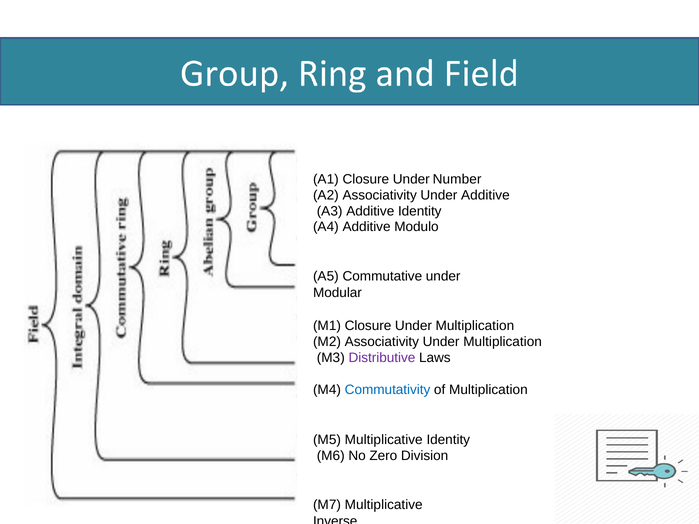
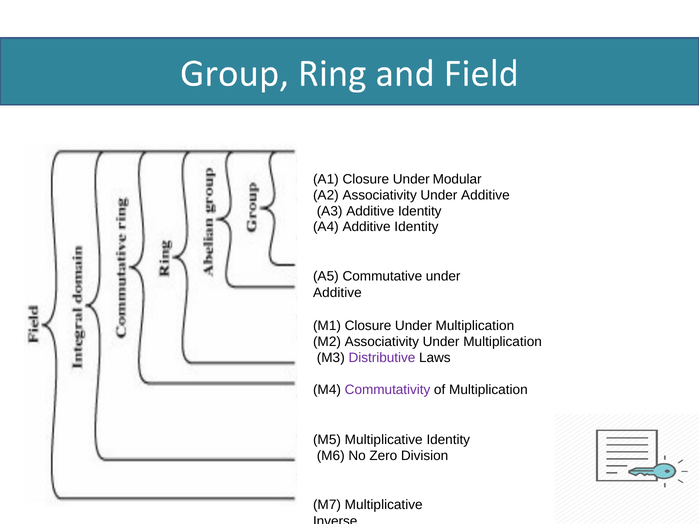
Number: Number -> Modular
A4 Additive Modulo: Modulo -> Identity
Modular at (337, 293): Modular -> Additive
Commutativity colour: blue -> purple
